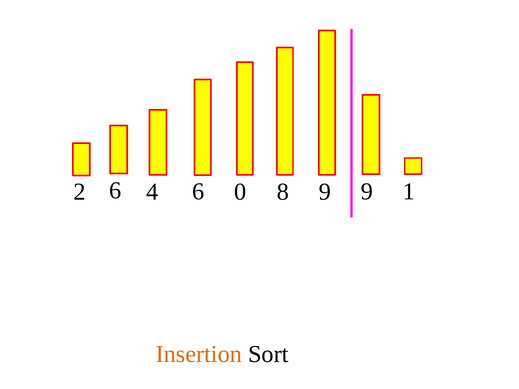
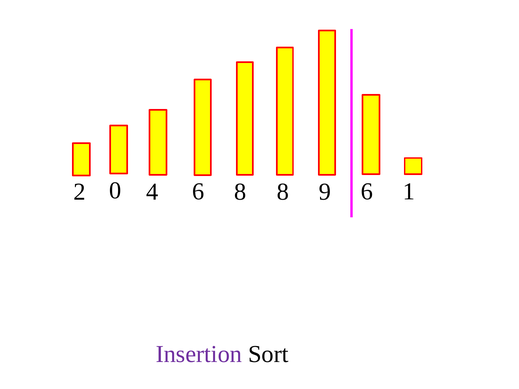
6 0: 0 -> 8
2 6: 6 -> 0
4 9: 9 -> 6
Insertion colour: orange -> purple
